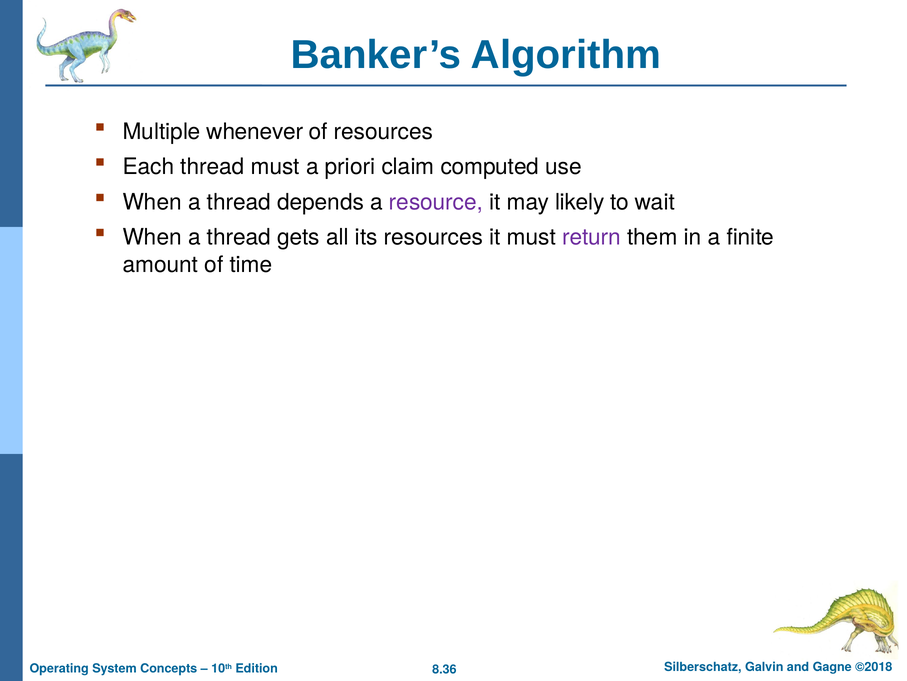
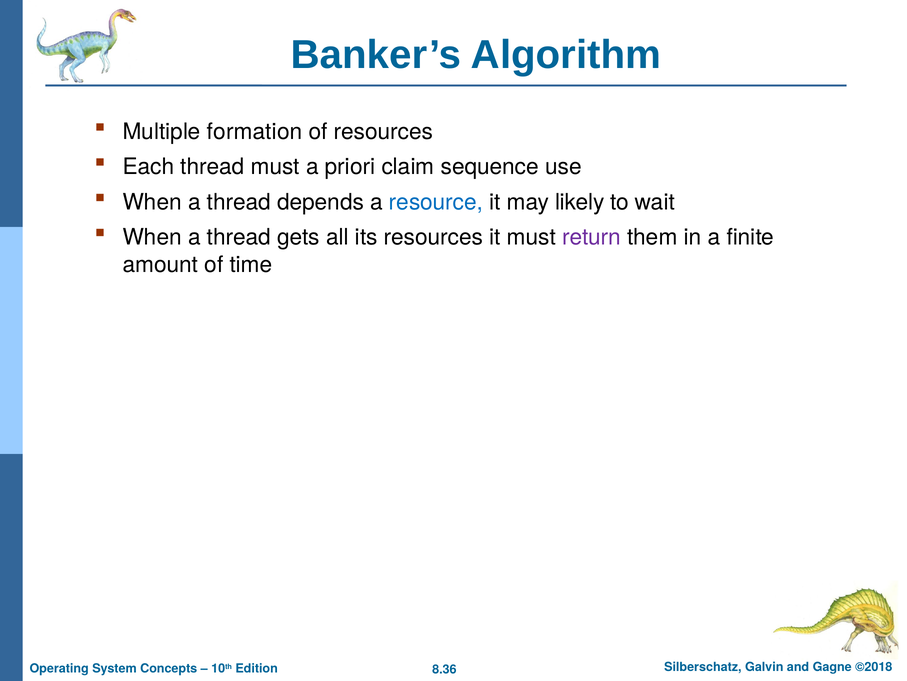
whenever: whenever -> formation
computed: computed -> sequence
resource colour: purple -> blue
